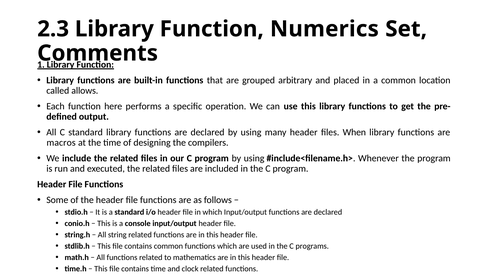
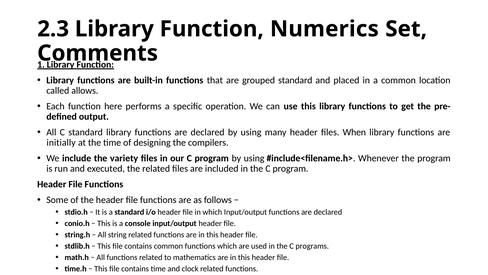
grouped arbitrary: arbitrary -> standard
macros: macros -> initially
include the related: related -> variety
